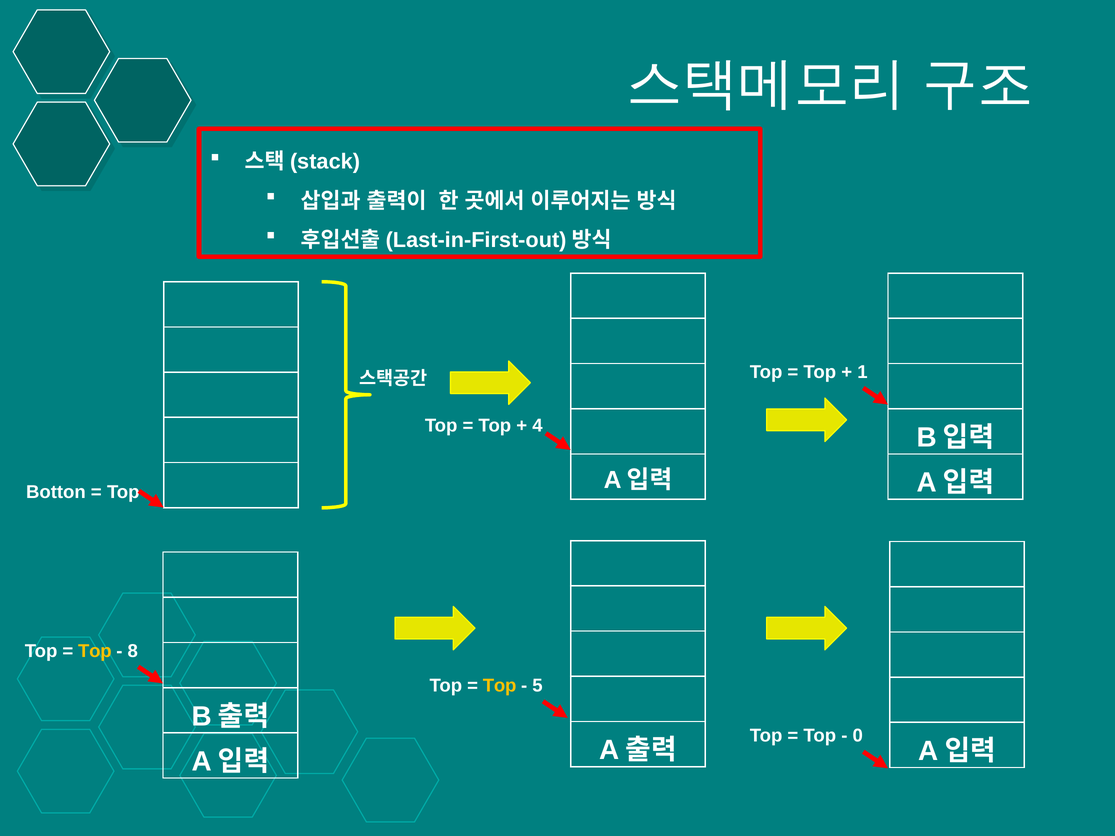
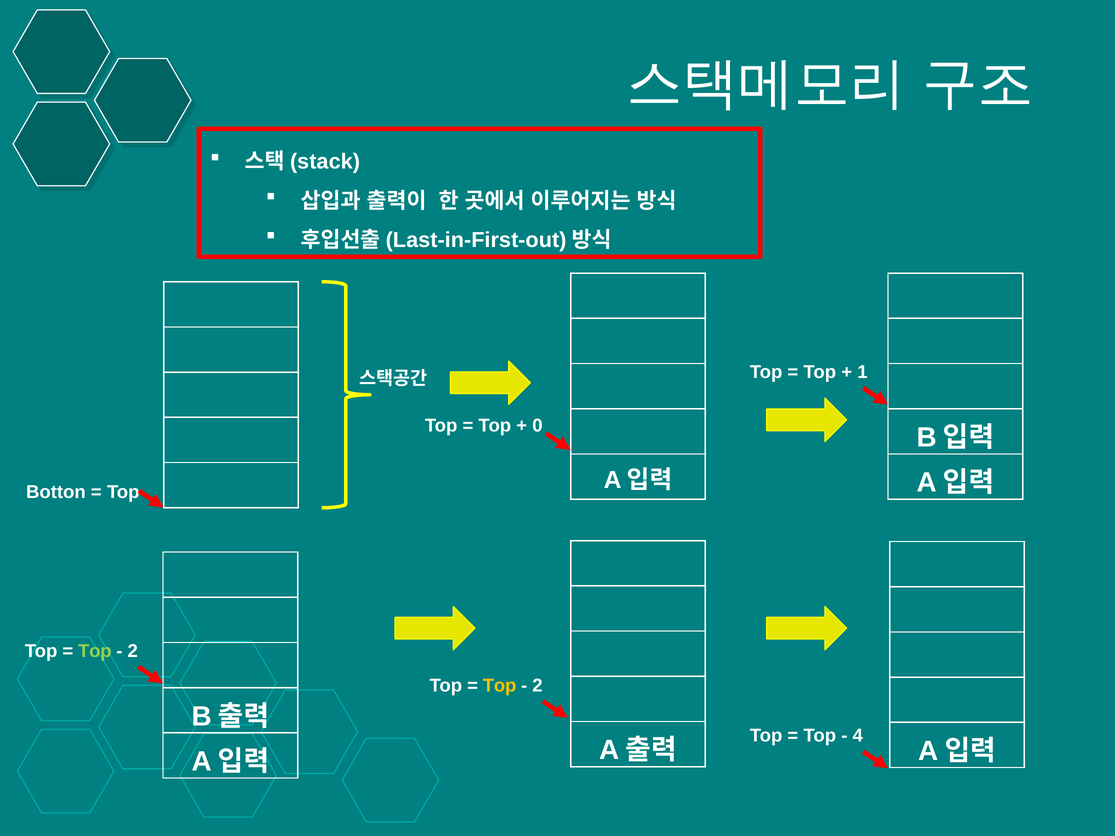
4: 4 -> 0
Top at (95, 651) colour: yellow -> light green
8 at (133, 651): 8 -> 2
5 at (538, 686): 5 -> 2
0: 0 -> 4
